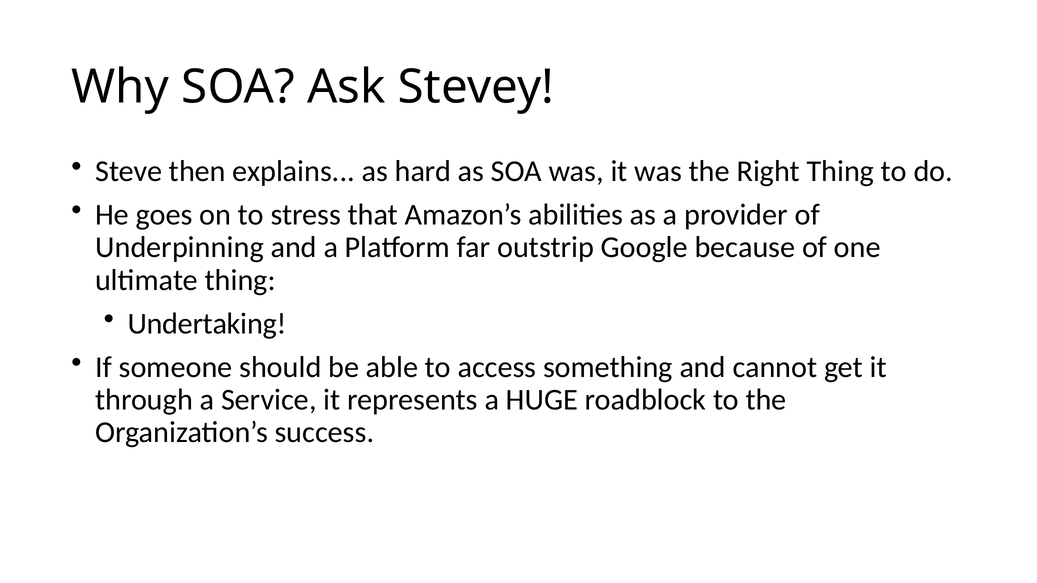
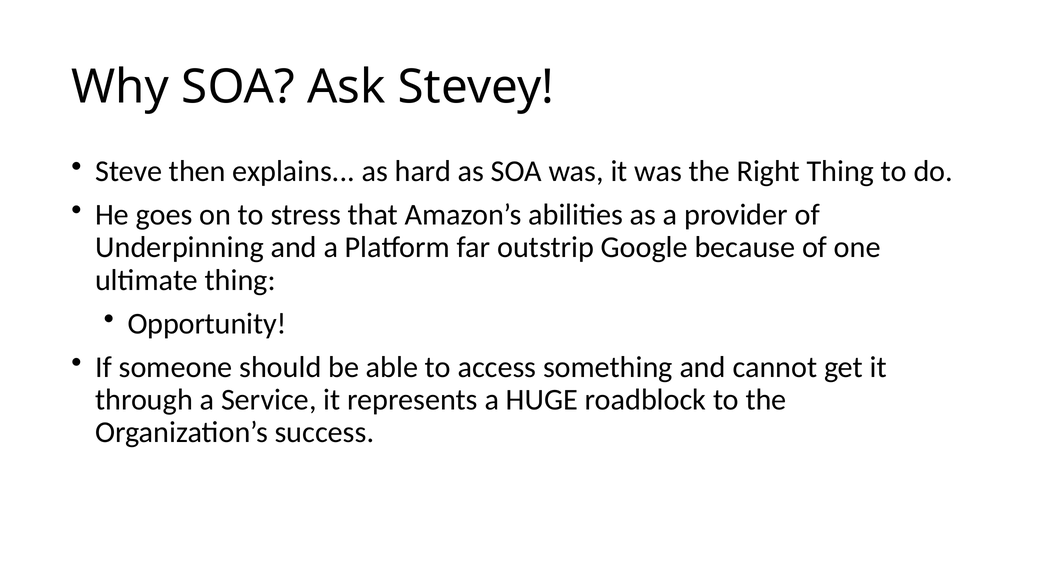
Undertaking: Undertaking -> Opportunity
